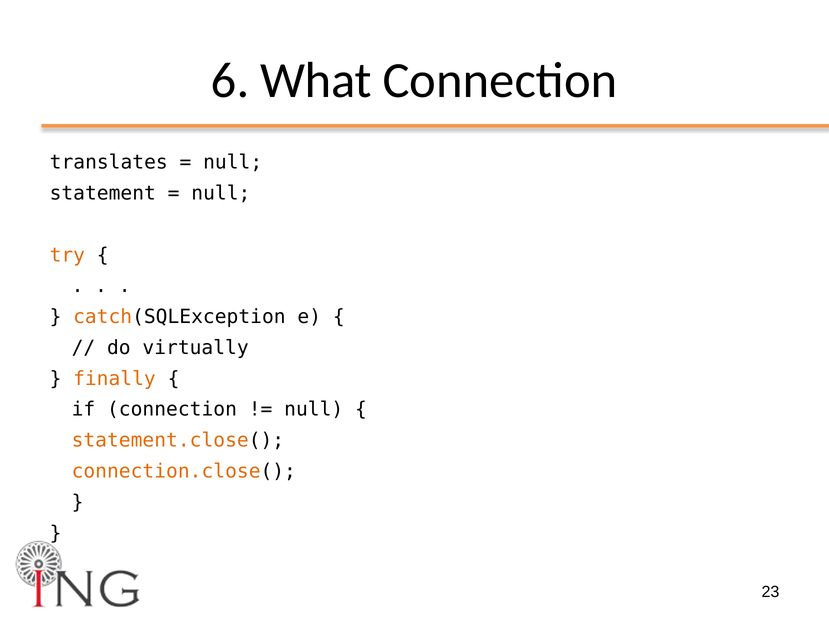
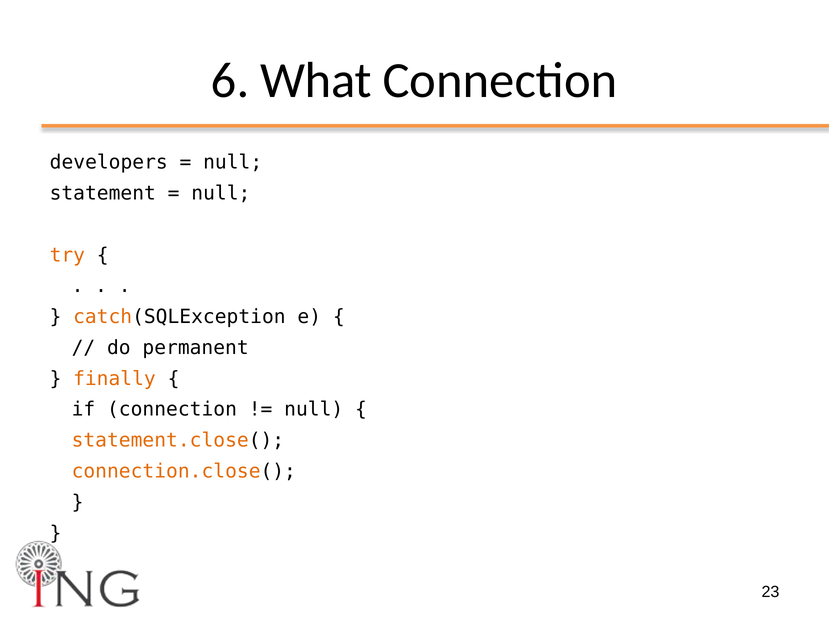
translates: translates -> developers
virtually: virtually -> permanent
